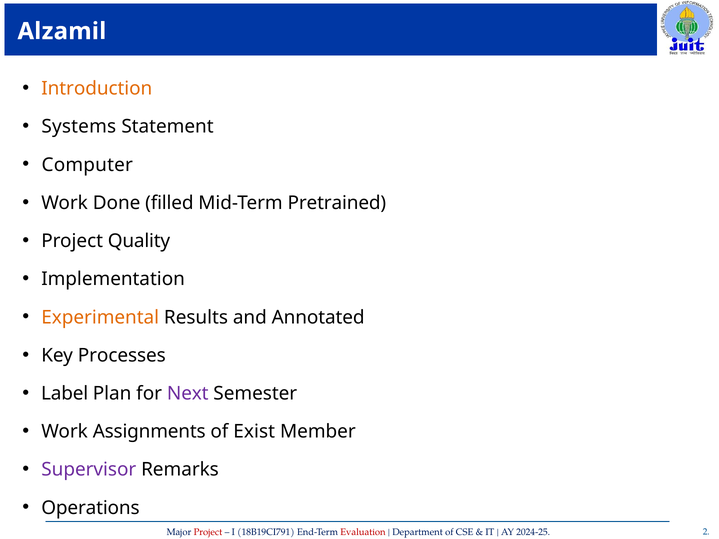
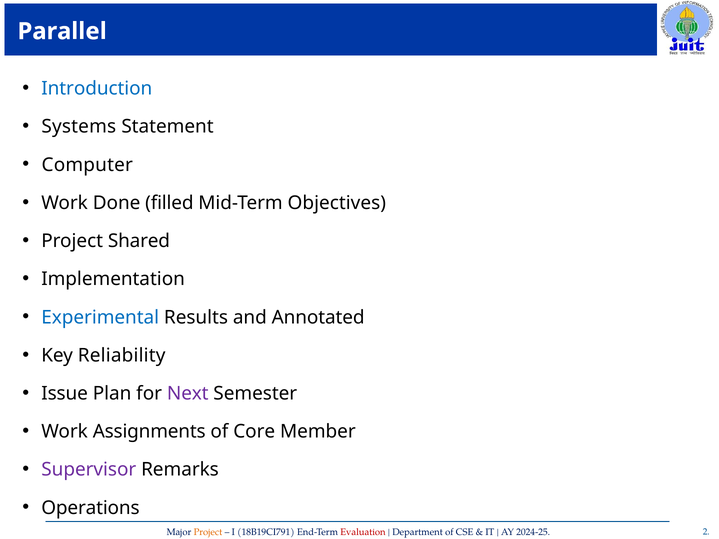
Alzamil: Alzamil -> Parallel
Introduction colour: orange -> blue
Pretrained: Pretrained -> Objectives
Quality: Quality -> Shared
Experimental colour: orange -> blue
Processes: Processes -> Reliability
Label: Label -> Issue
Exist: Exist -> Core
Project at (208, 532) colour: red -> orange
